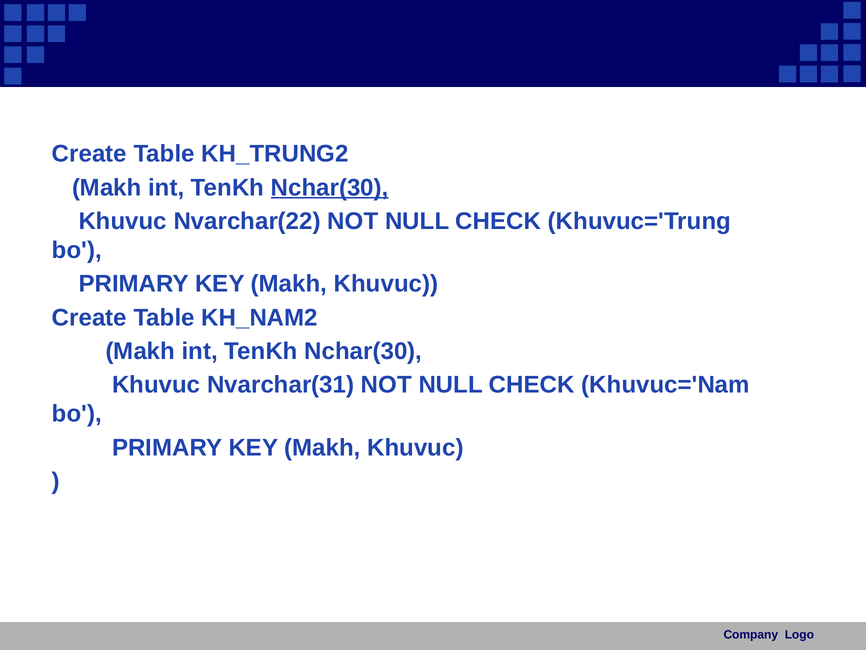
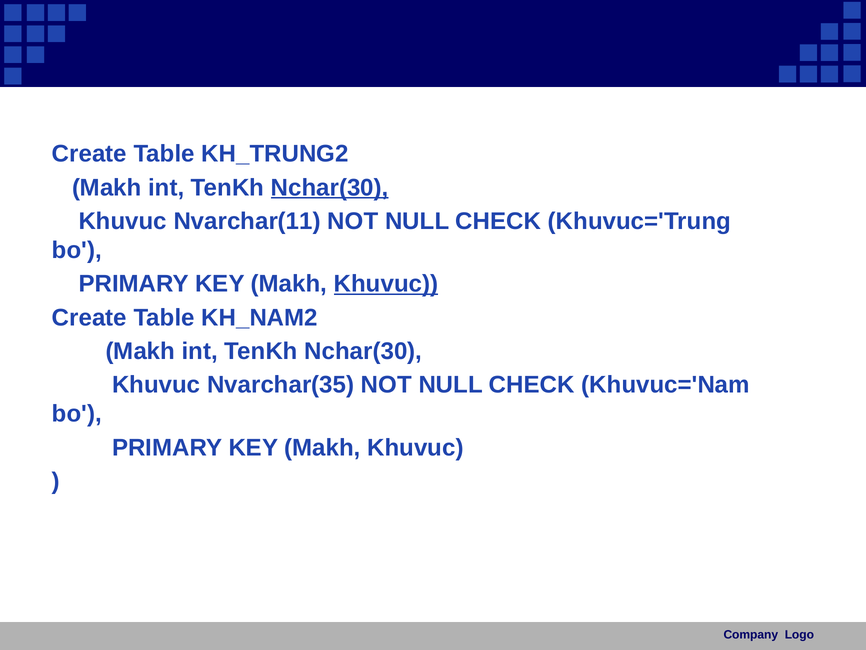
Nvarchar(22: Nvarchar(22 -> Nvarchar(11
Khuvuc at (386, 284) underline: none -> present
Nvarchar(31: Nvarchar(31 -> Nvarchar(35
